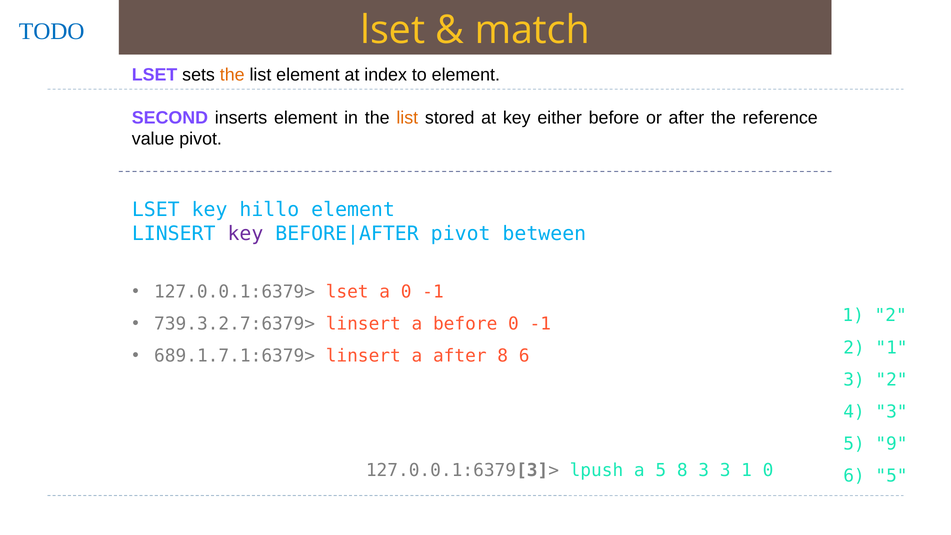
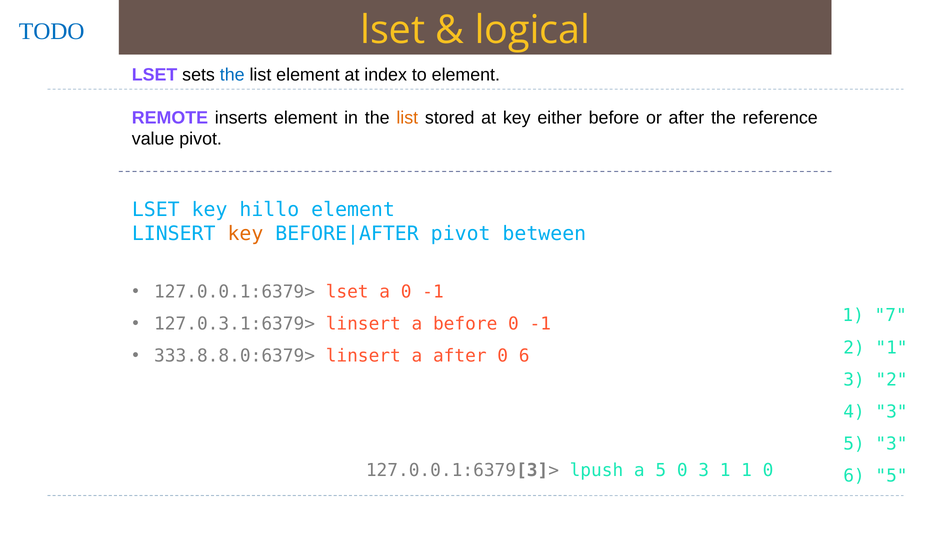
match: match -> logical
the at (232, 75) colour: orange -> blue
SECOND: SECOND -> REMOTE
key at (245, 233) colour: purple -> orange
1 2: 2 -> 7
739.3.2.7:6379>: 739.3.2.7:6379> -> 127.0.3.1:6379>
689.1.7.1:6379>: 689.1.7.1:6379> -> 333.8.8.0:6379>
after 8: 8 -> 0
5 9: 9 -> 3
5 8: 8 -> 0
3 3: 3 -> 1
